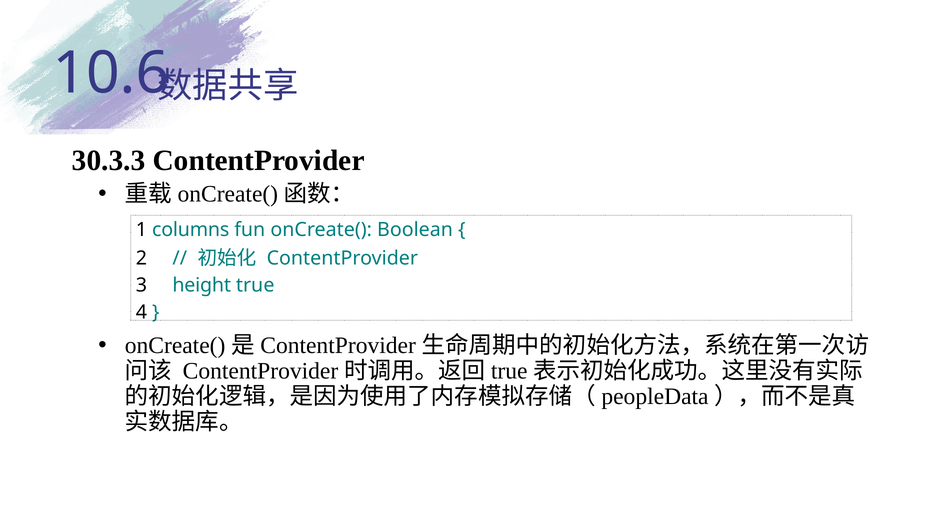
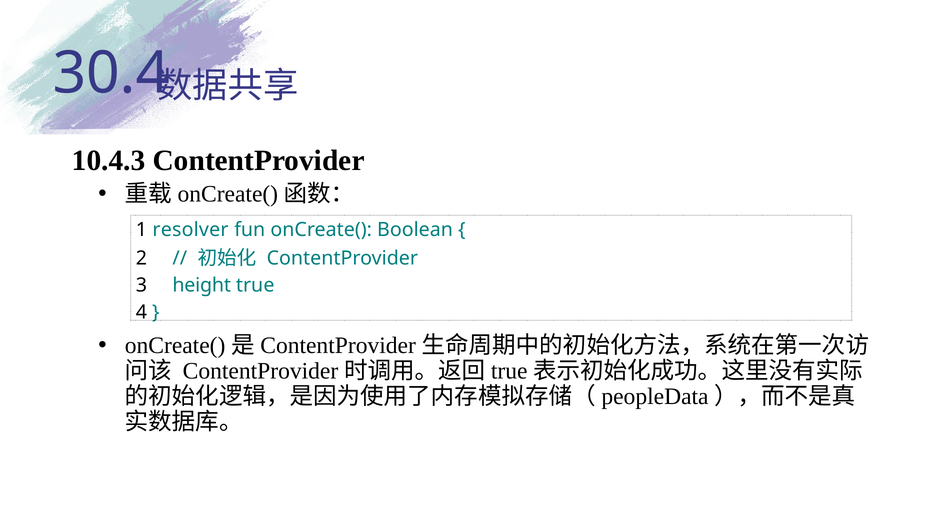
10.6: 10.6 -> 30.4
30.3.3: 30.3.3 -> 10.4.3
columns: columns -> resolver
